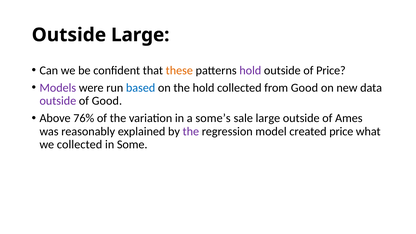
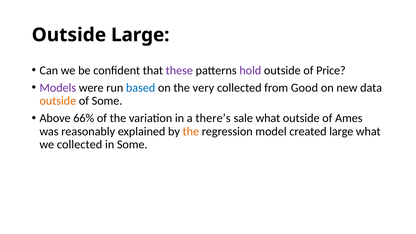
these colour: orange -> purple
the hold: hold -> very
outside at (58, 101) colour: purple -> orange
of Good: Good -> Some
76%: 76% -> 66%
some’s: some’s -> there’s
sale large: large -> what
the at (191, 131) colour: purple -> orange
created price: price -> large
